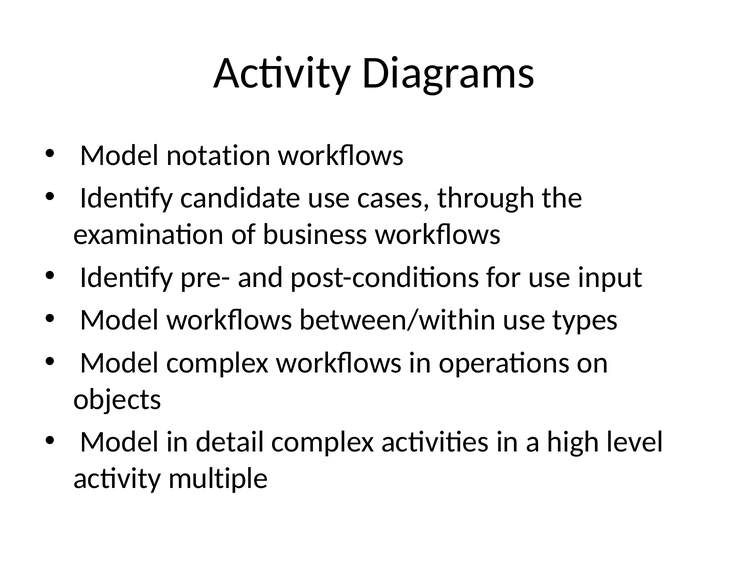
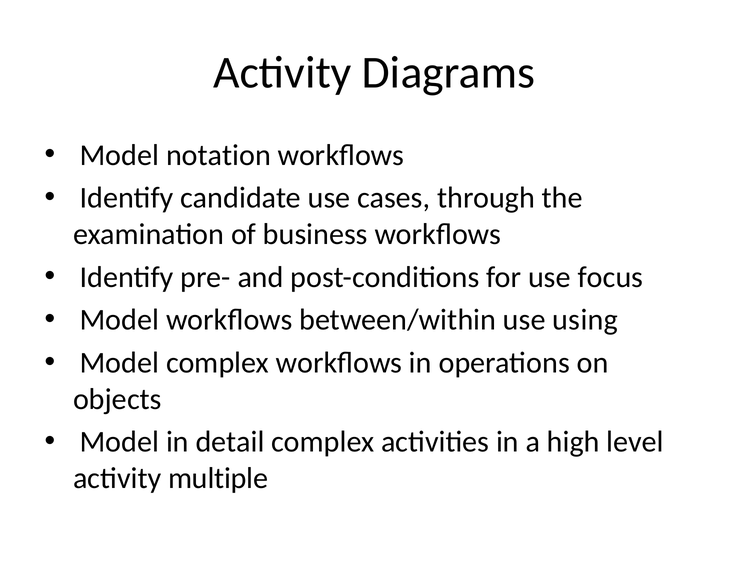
input: input -> focus
types: types -> using
